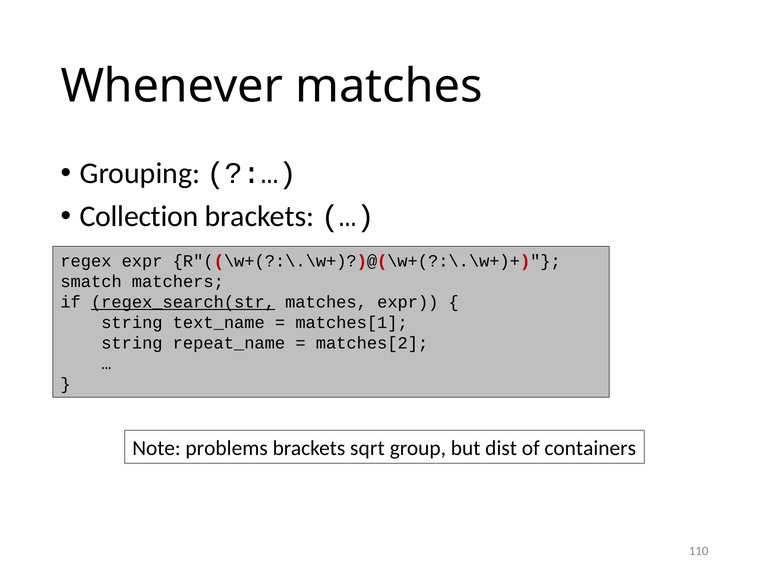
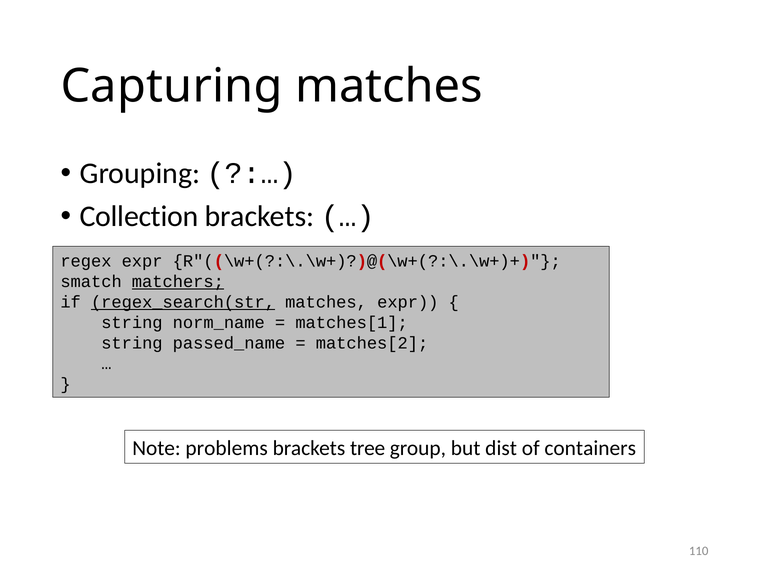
Whenever: Whenever -> Capturing
matchers underline: none -> present
text_name: text_name -> norm_name
repeat_name: repeat_name -> passed_name
sqrt: sqrt -> tree
